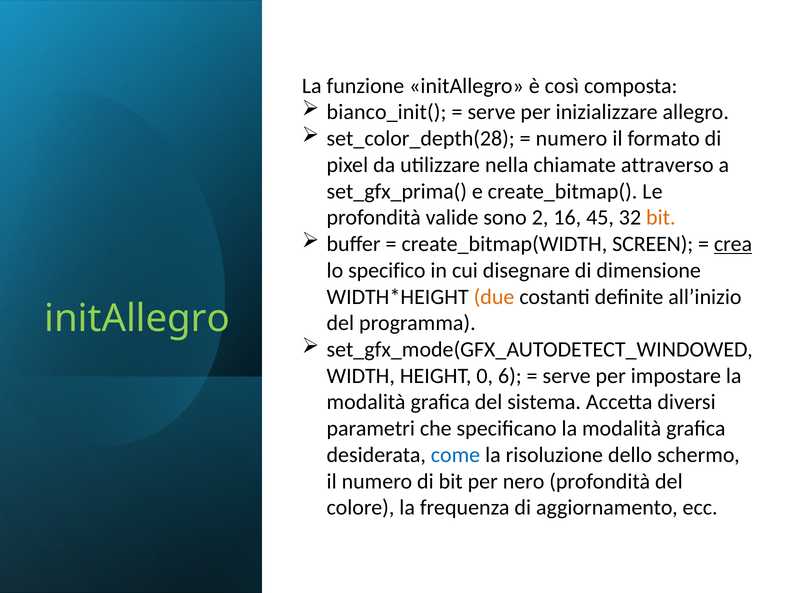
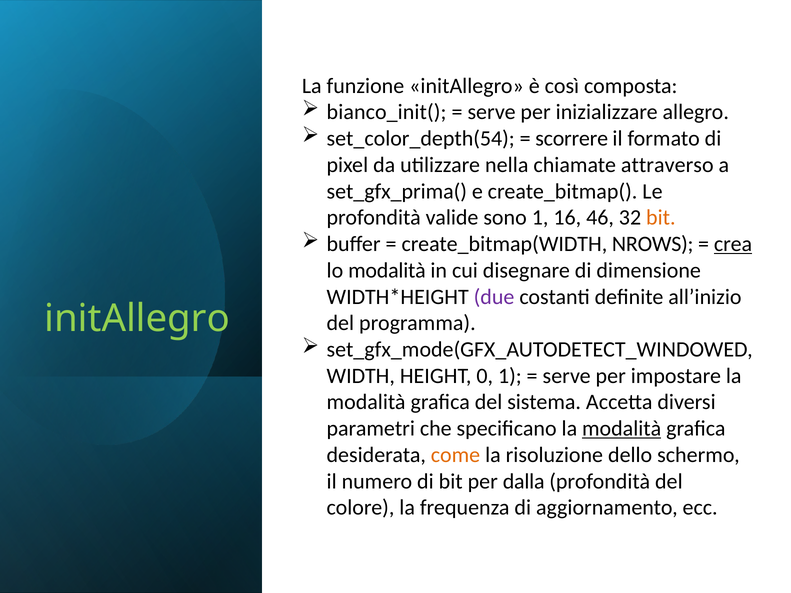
set_color_depth(28: set_color_depth(28 -> set_color_depth(54
numero at (571, 139): numero -> scorrere
sono 2: 2 -> 1
45: 45 -> 46
SCREEN: SCREEN -> NROWS
lo specifico: specifico -> modalità
due colour: orange -> purple
0 6: 6 -> 1
modalità at (622, 429) underline: none -> present
come colour: blue -> orange
nero: nero -> dalla
